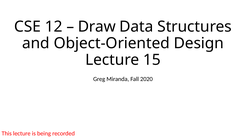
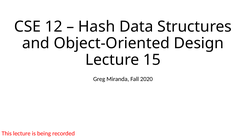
Draw: Draw -> Hash
